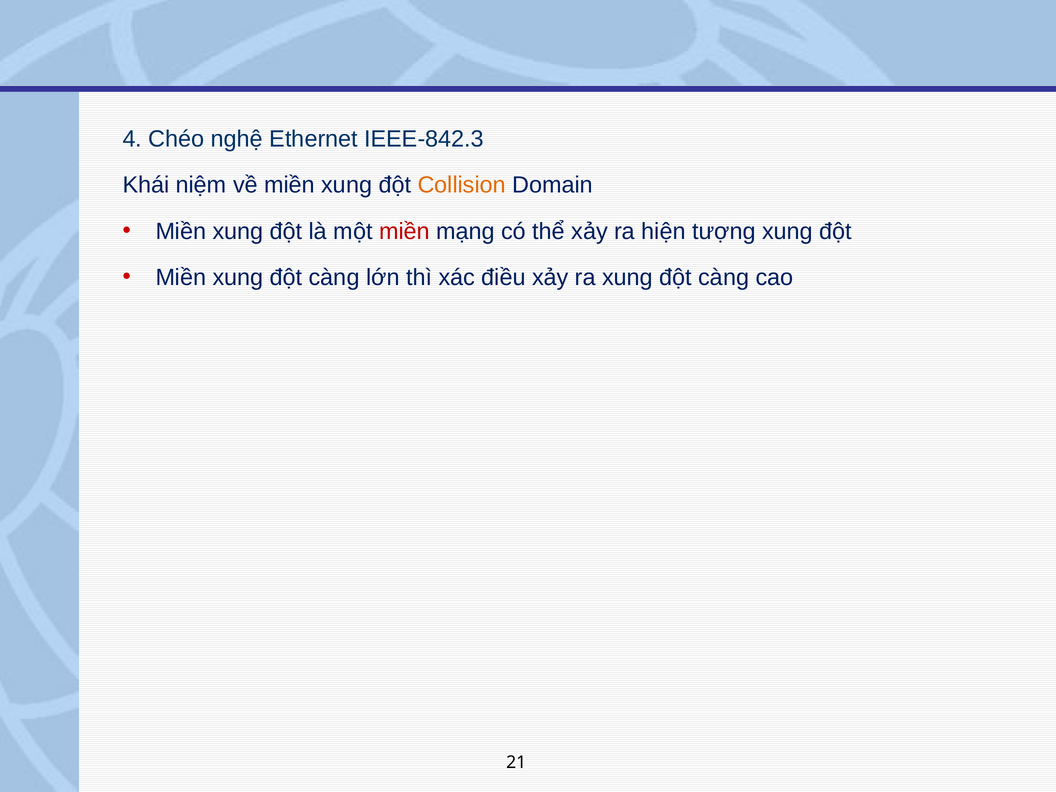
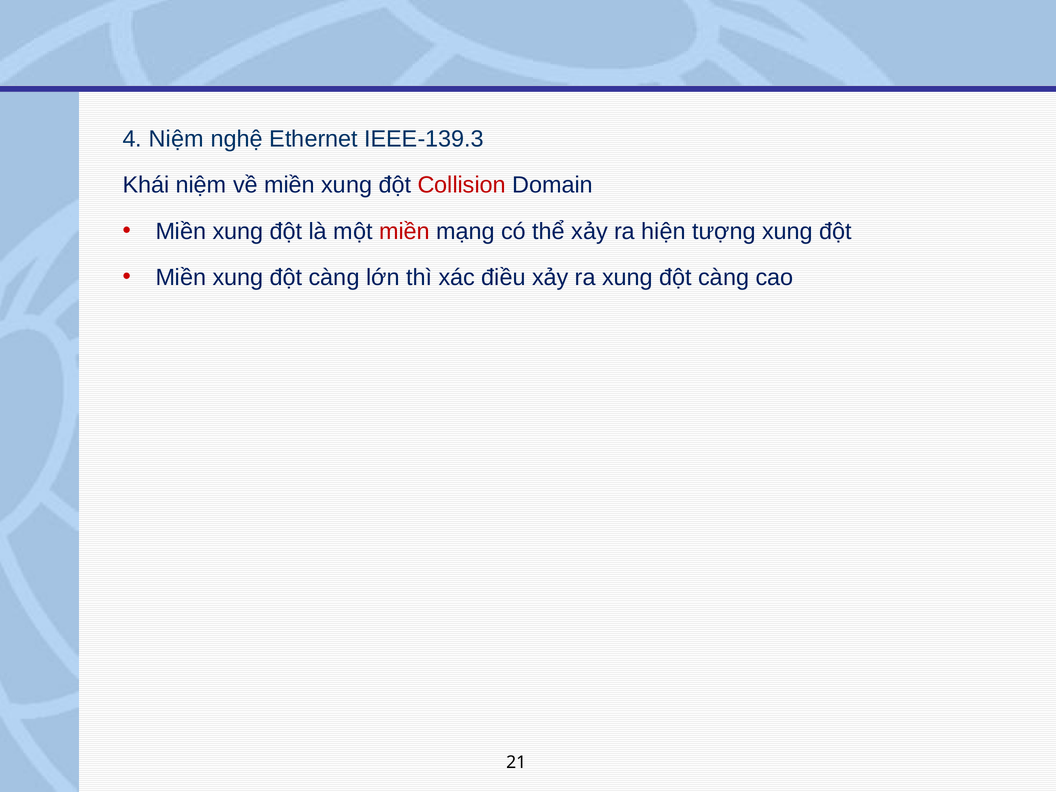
4 Chéo: Chéo -> Niệm
IEEE-842.3: IEEE-842.3 -> IEEE-139.3
Collision colour: orange -> red
